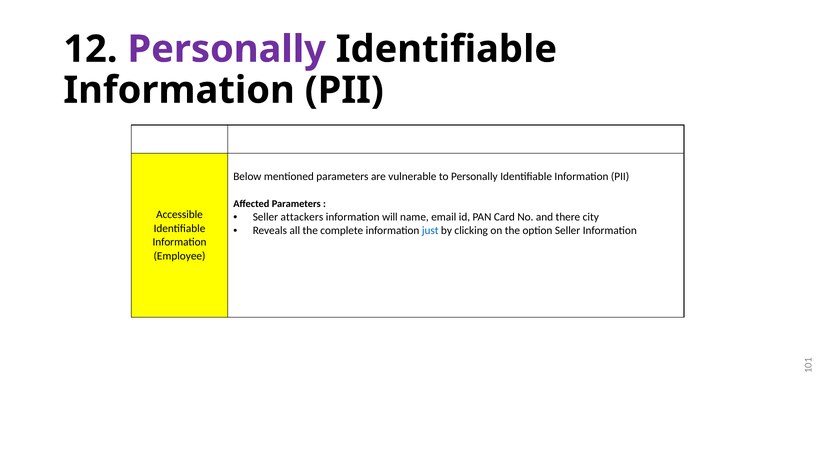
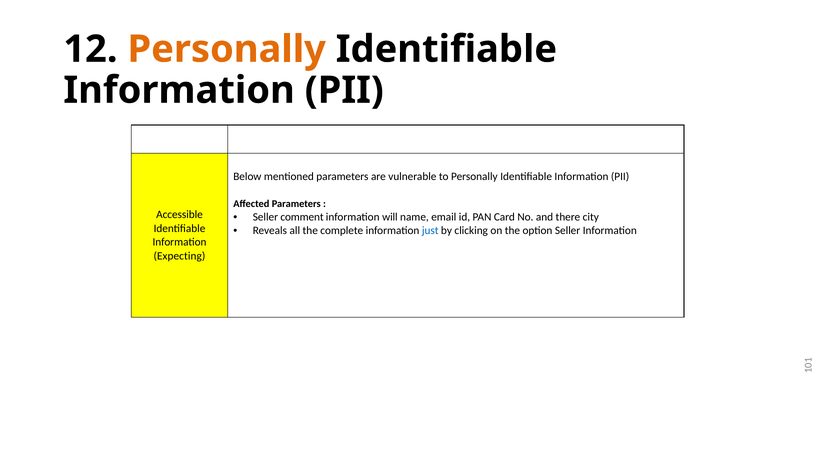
Personally at (227, 49) colour: purple -> orange
attackers: attackers -> comment
Employee: Employee -> Expecting
